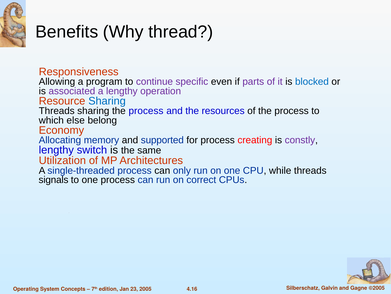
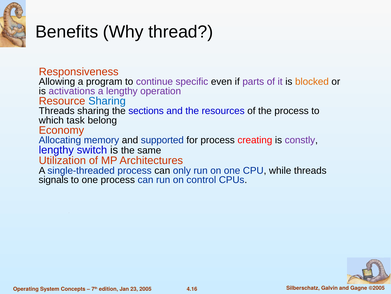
blocked colour: blue -> orange
associated: associated -> activations
sharing the process: process -> sections
else: else -> task
correct: correct -> control
